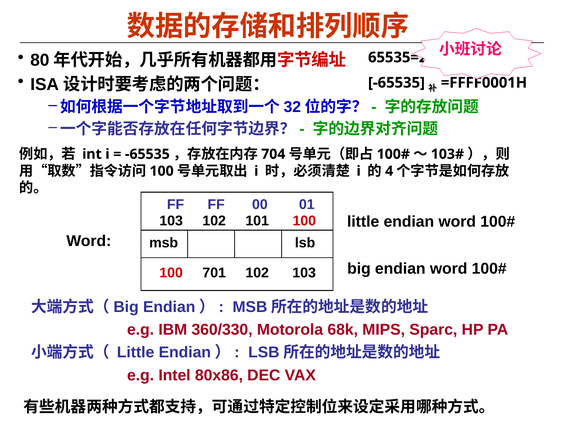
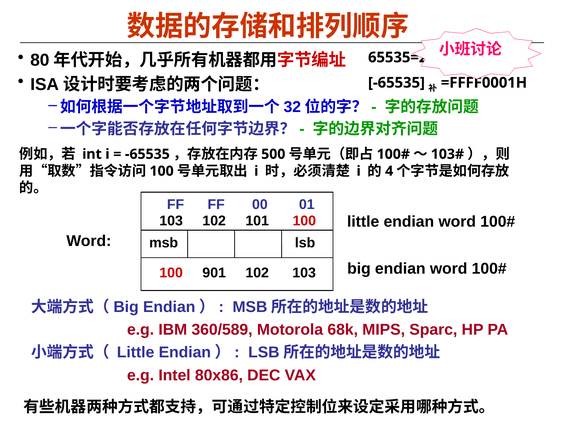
704: 704 -> 500
701: 701 -> 901
360/330: 360/330 -> 360/589
